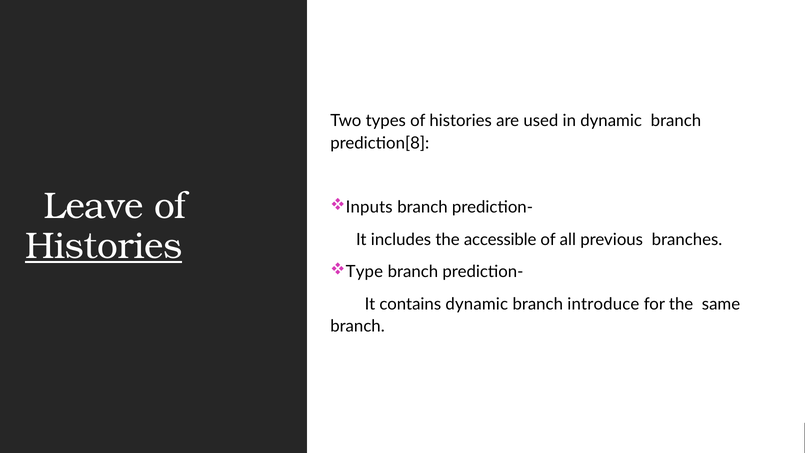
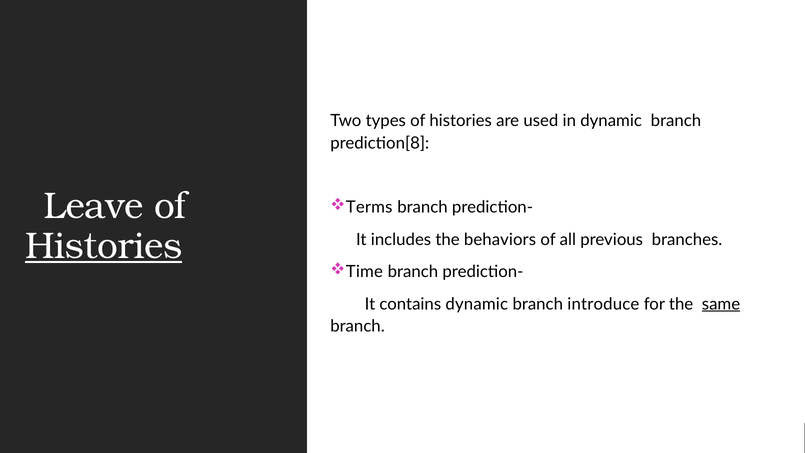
Inputs: Inputs -> Terms
accessible: accessible -> behaviors
Type: Type -> Time
same underline: none -> present
